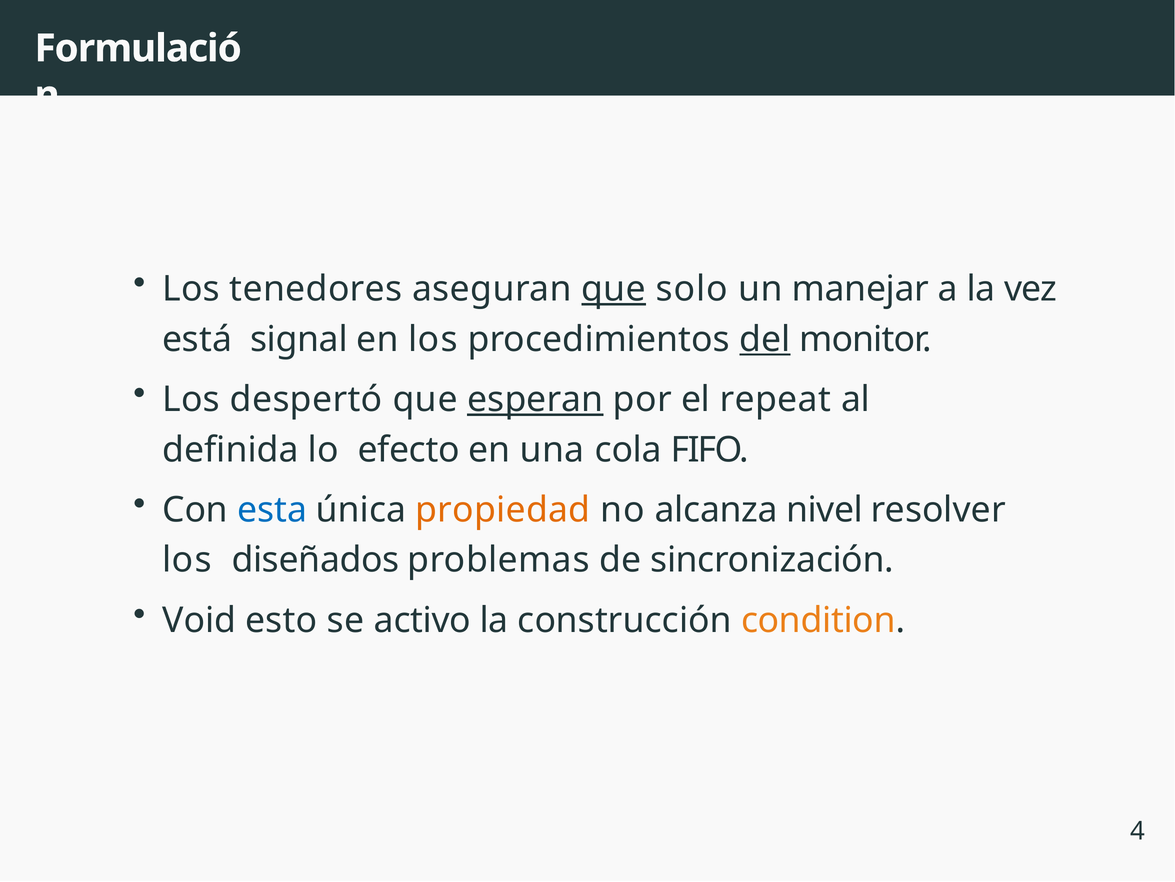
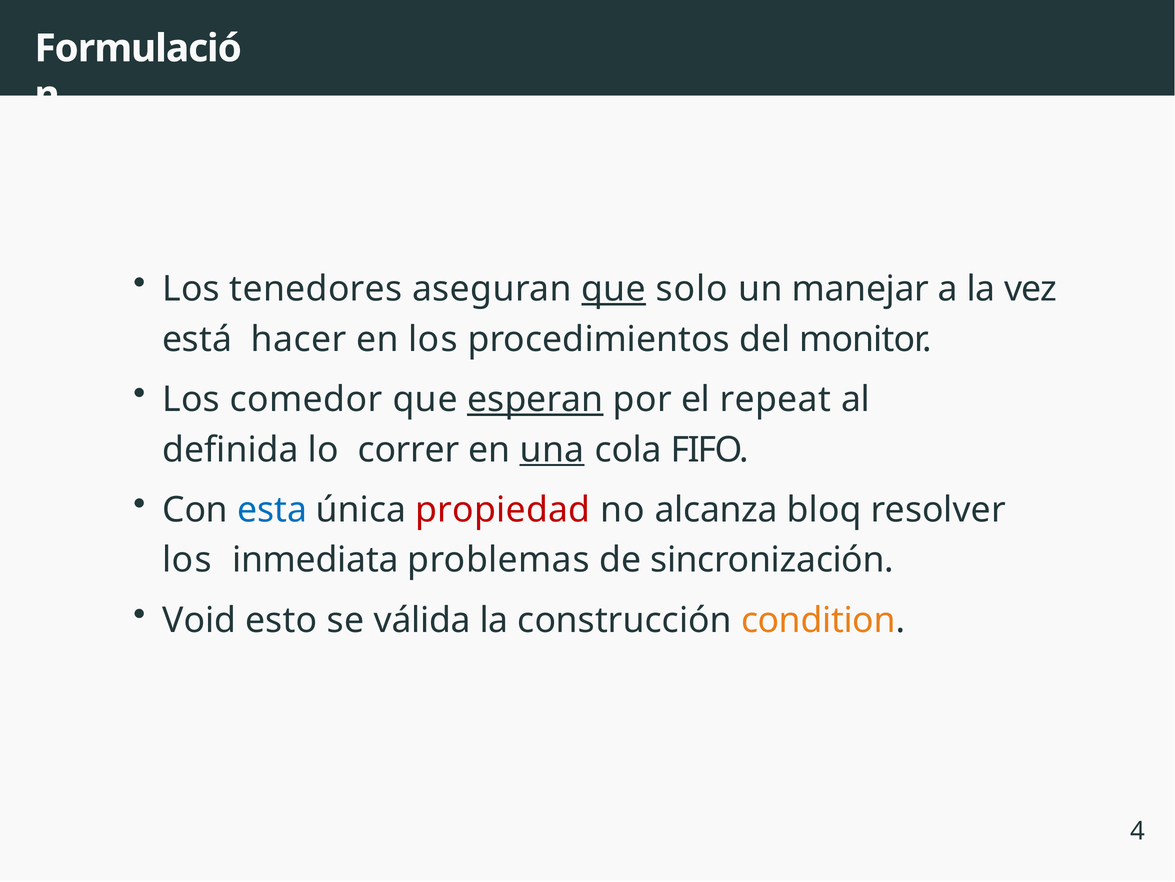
signal: signal -> hacer
del underline: present -> none
despertó: despertó -> comedor
efecto: efecto -> correr
una underline: none -> present
propiedad colour: orange -> red
nivel: nivel -> bloq
diseñados: diseñados -> inmediata
activo: activo -> válida
